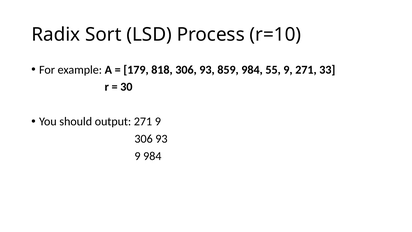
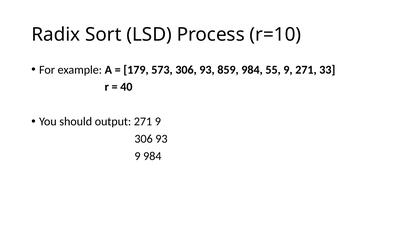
818: 818 -> 573
30: 30 -> 40
